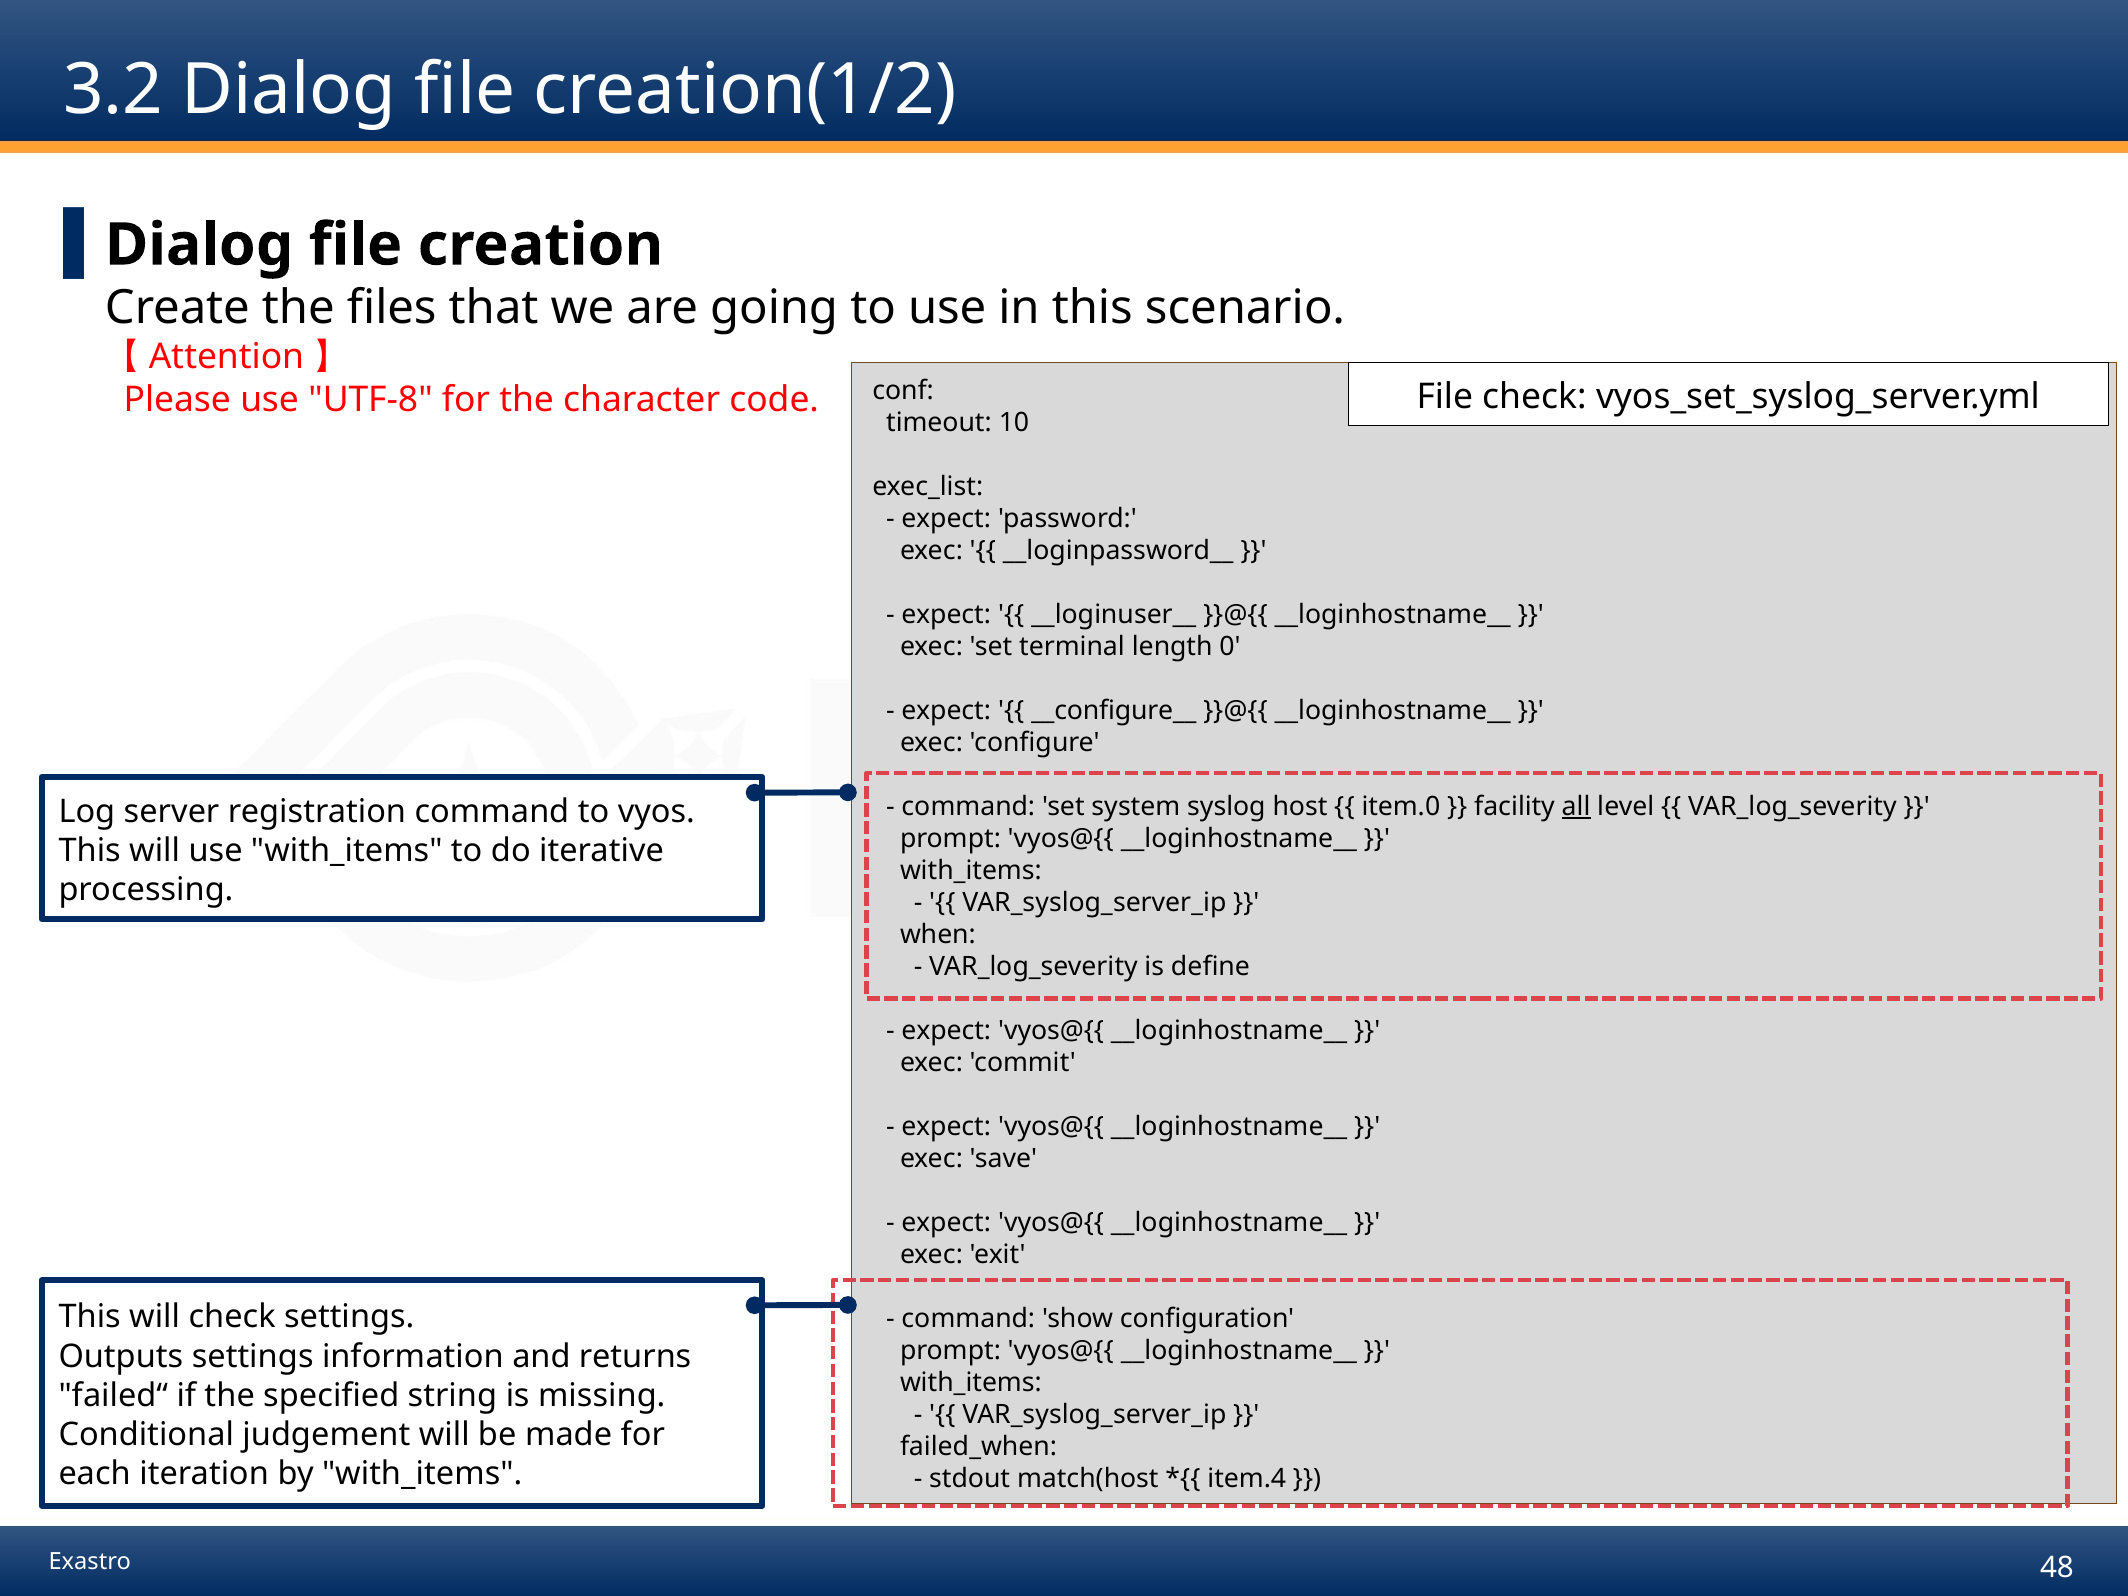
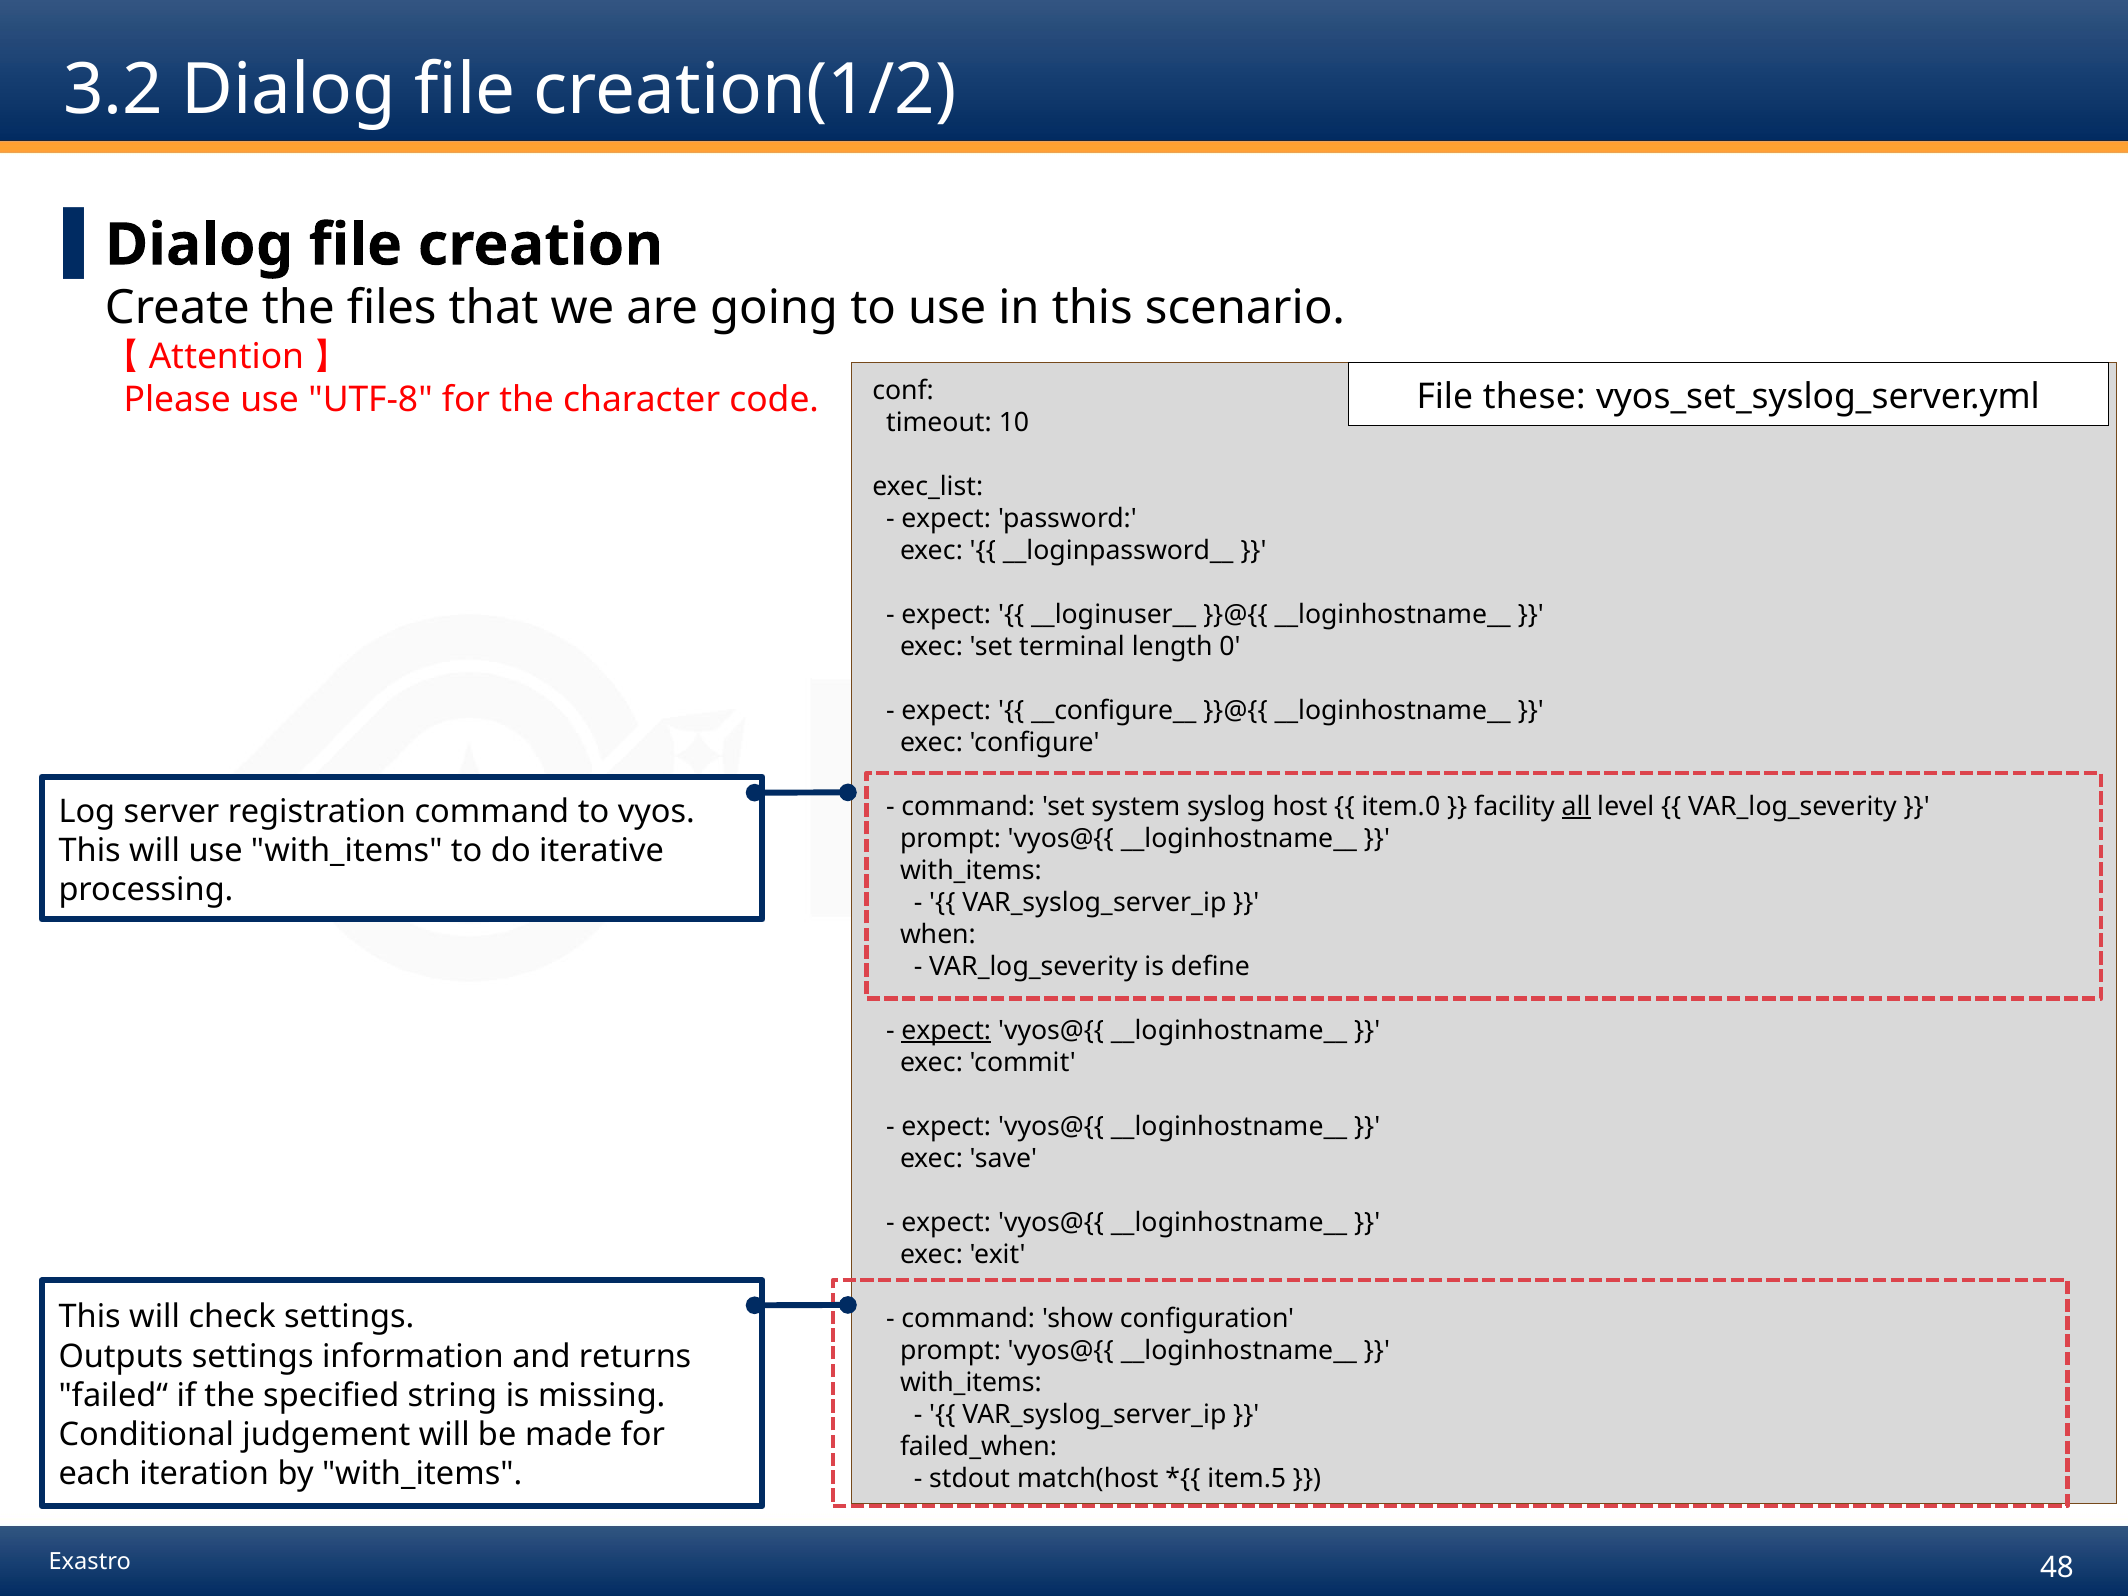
File check: check -> these
expect at (946, 1031) underline: none -> present
item.4: item.4 -> item.5
